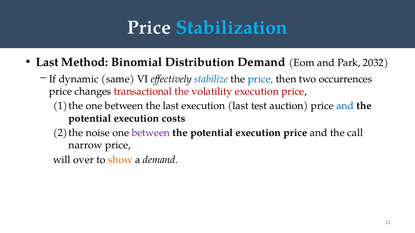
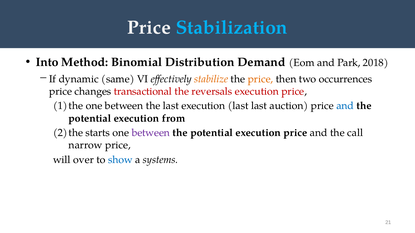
Last at (47, 62): Last -> Into
2032: 2032 -> 2018
stabilize colour: blue -> orange
price at (260, 79) colour: blue -> orange
volatility: volatility -> reversals
last test: test -> last
costs: costs -> from
noise: noise -> starts
show colour: orange -> blue
a demand: demand -> systems
